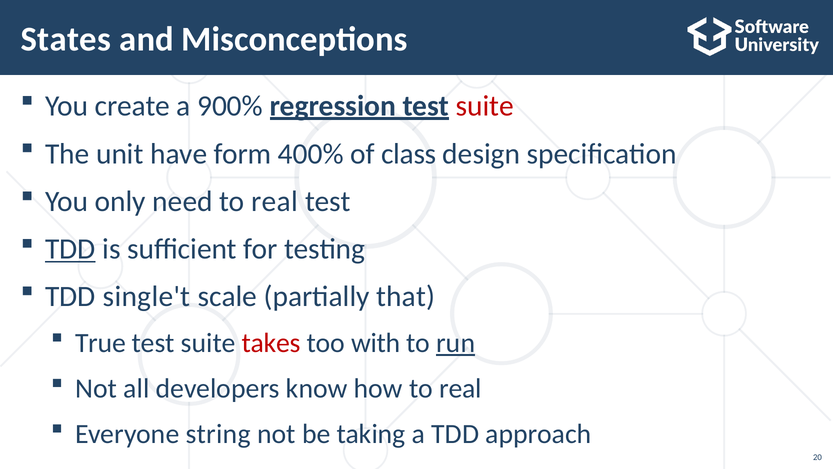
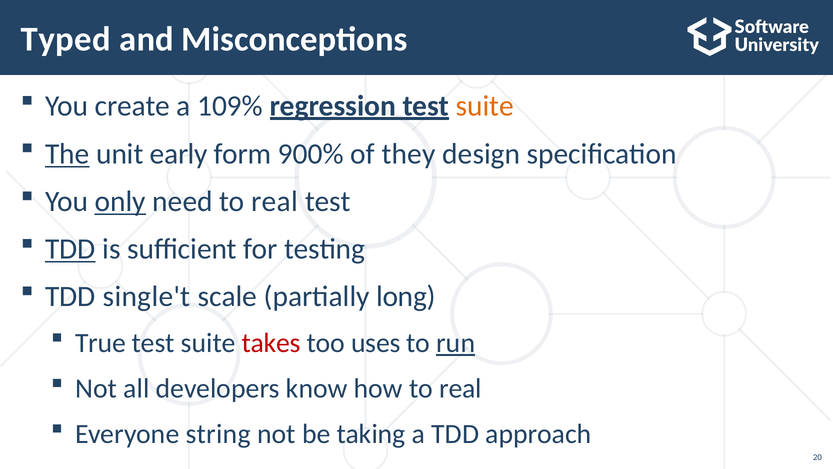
States: States -> Typed
900%: 900% -> 109%
suite at (485, 106) colour: red -> orange
The underline: none -> present
have: have -> early
400%: 400% -> 900%
class: class -> they
only underline: none -> present
that: that -> long
with: with -> uses
